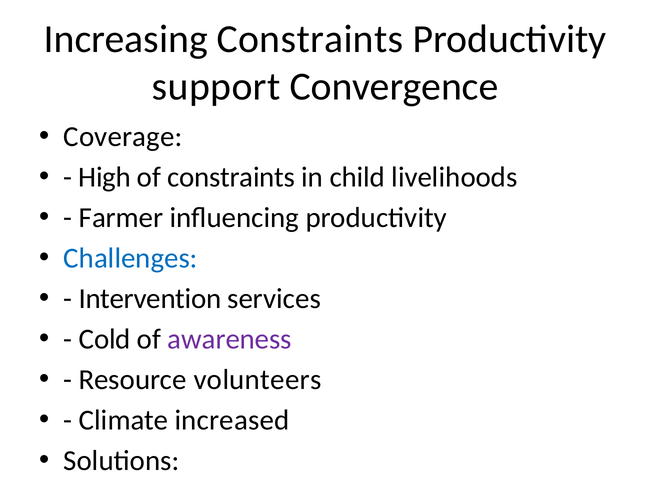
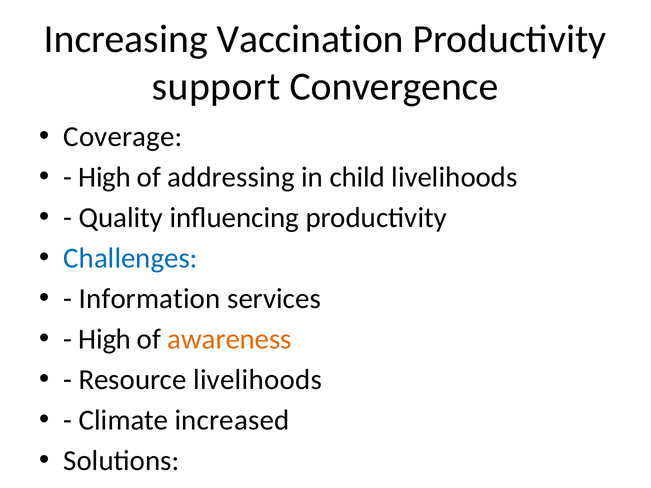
Increasing Constraints: Constraints -> Vaccination
of constraints: constraints -> addressing
Farmer at (121, 218): Farmer -> Quality
Intervention at (150, 299): Intervention -> Information
Cold at (105, 339): Cold -> High
awareness colour: purple -> orange
Resource volunteers: volunteers -> livelihoods
